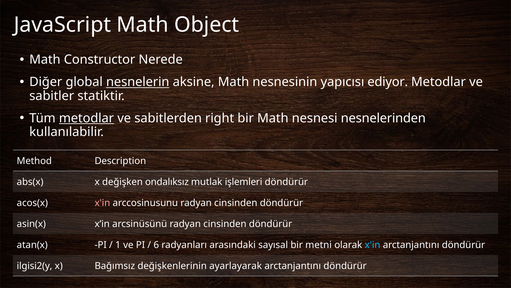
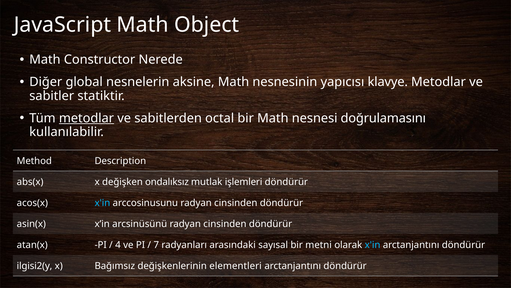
nesnelerin underline: present -> none
ediyor: ediyor -> klavye
right: right -> octal
nesnelerinden: nesnelerinden -> doğrulamasını
x'in at (102, 203) colour: pink -> light blue
1: 1 -> 4
6: 6 -> 7
ayarlayarak: ayarlayarak -> elementleri
